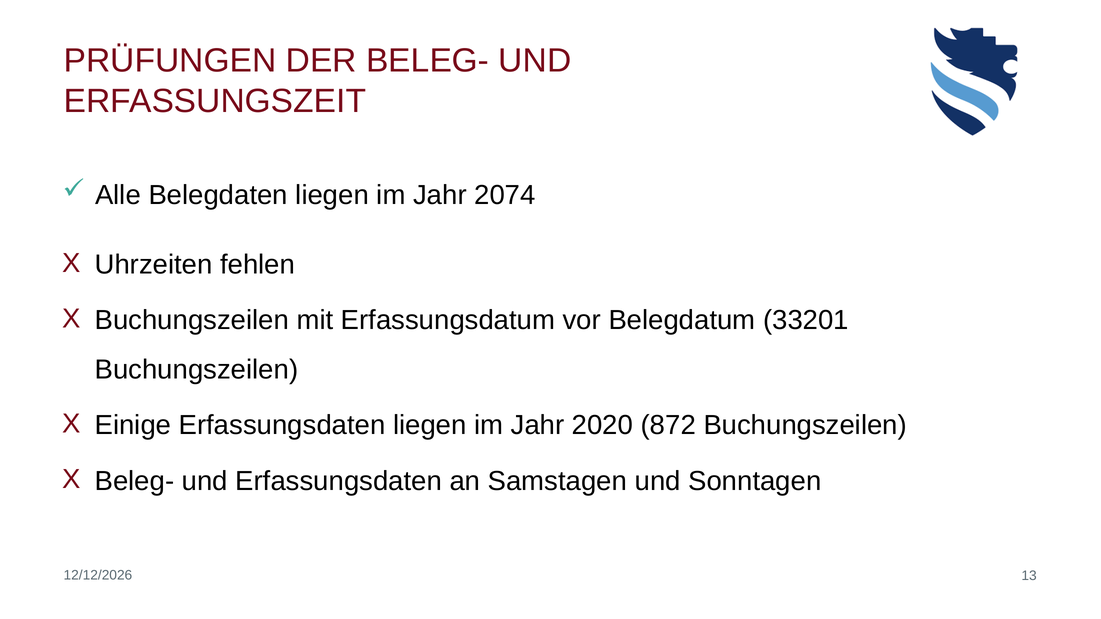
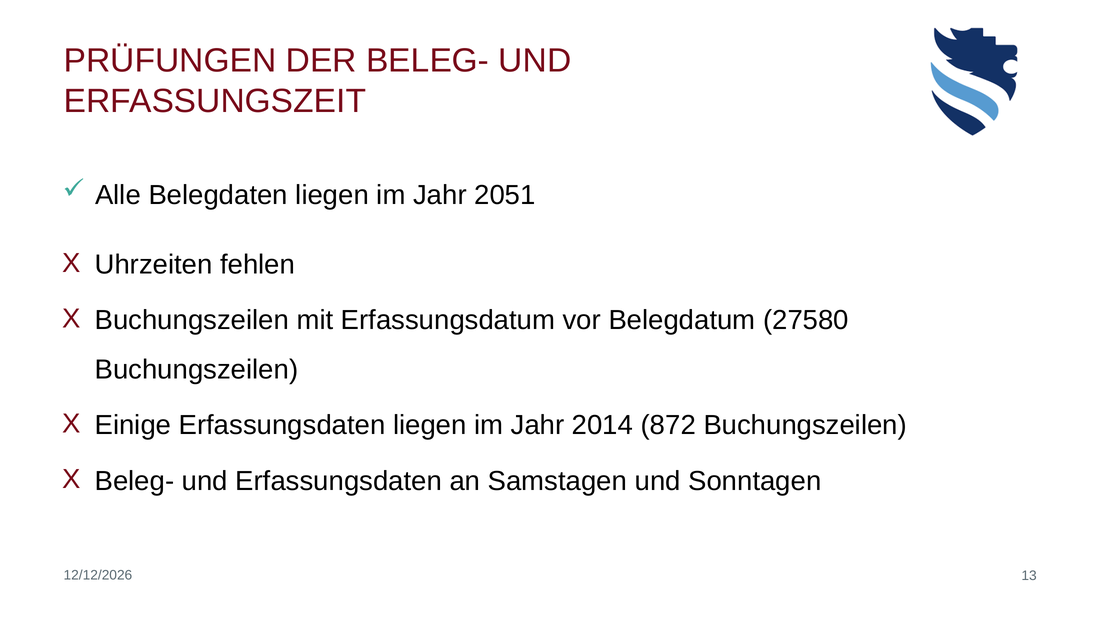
2074: 2074 -> 2051
33201: 33201 -> 27580
2020: 2020 -> 2014
